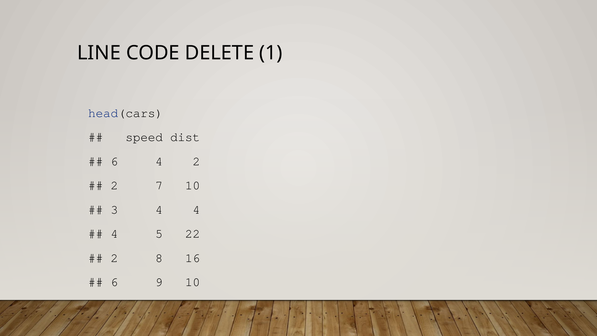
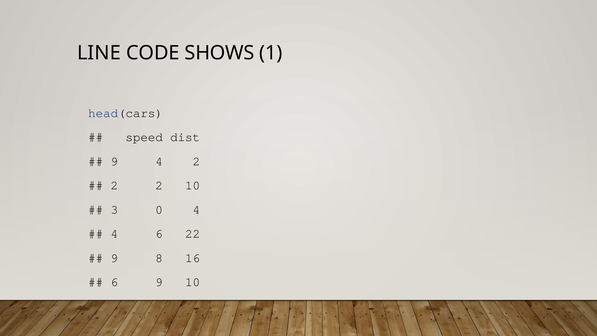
DELETE: DELETE -> SHOWS
6 at (114, 161): 6 -> 9
2 7: 7 -> 2
3 4: 4 -> 0
4 5: 5 -> 6
2 at (114, 258): 2 -> 9
